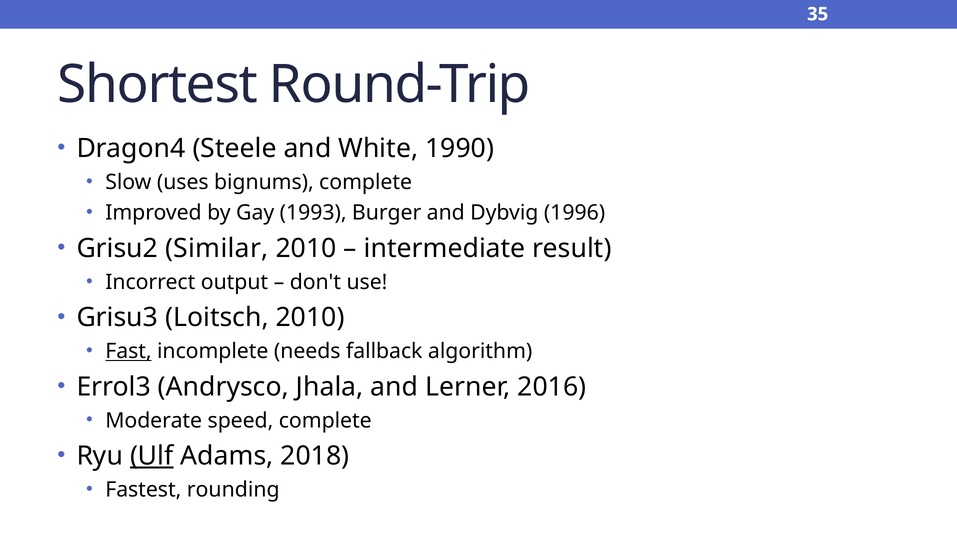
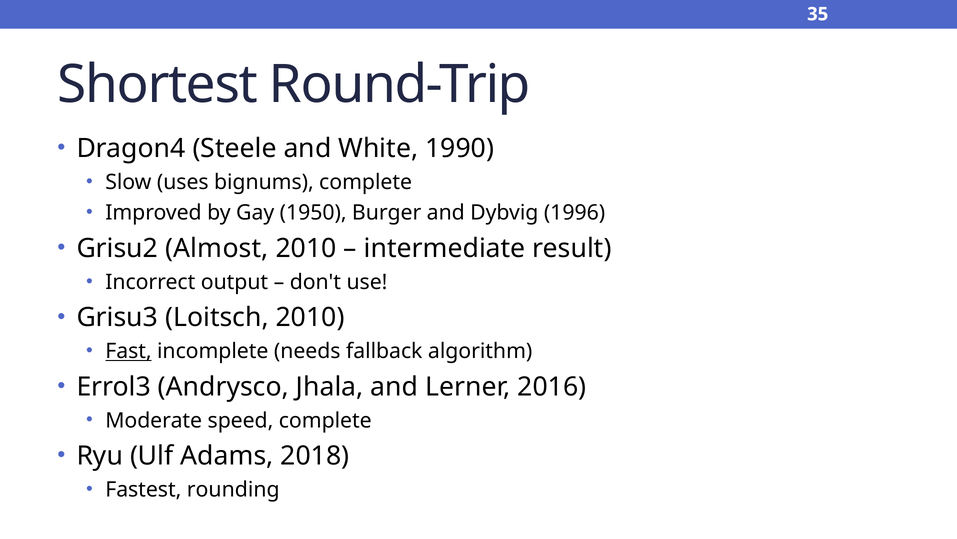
1993: 1993 -> 1950
Similar: Similar -> Almost
Ulf underline: present -> none
